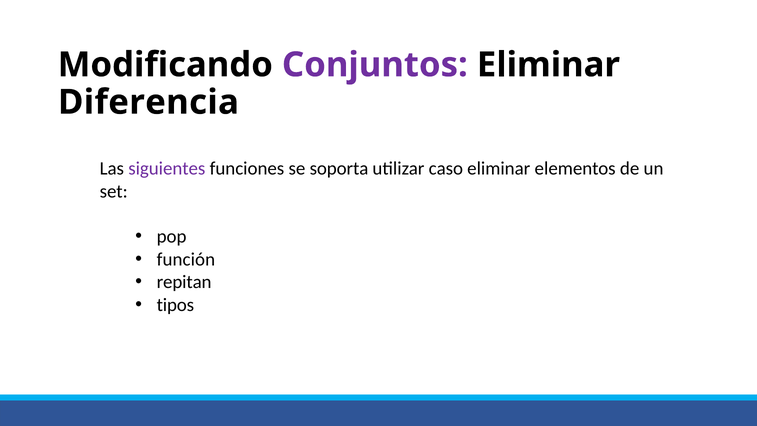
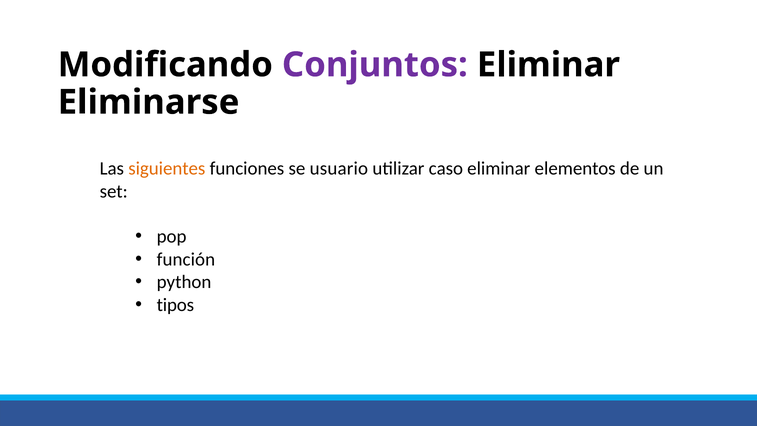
Diferencia: Diferencia -> Eliminarse
siguientes colour: purple -> orange
soporta: soporta -> usuario
repitan: repitan -> python
